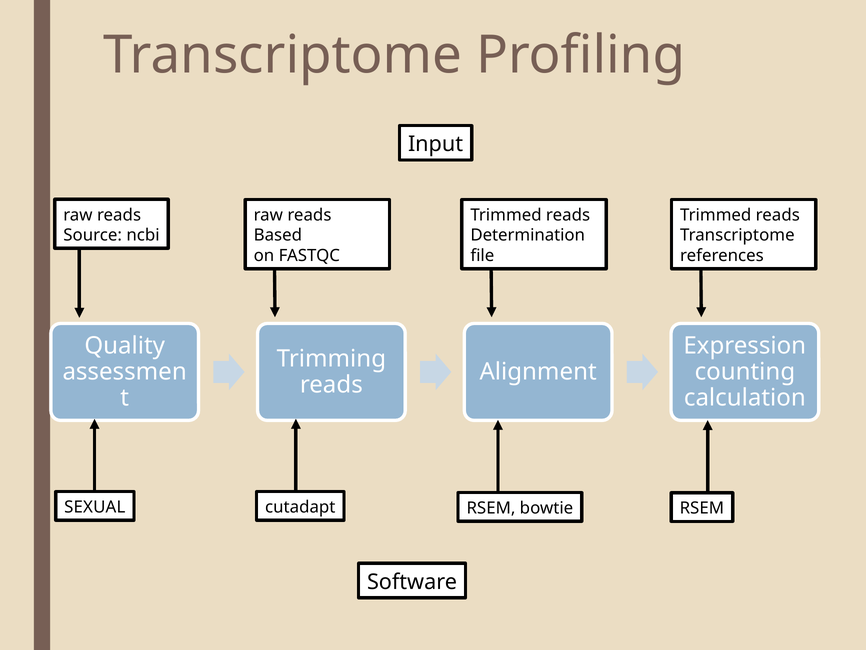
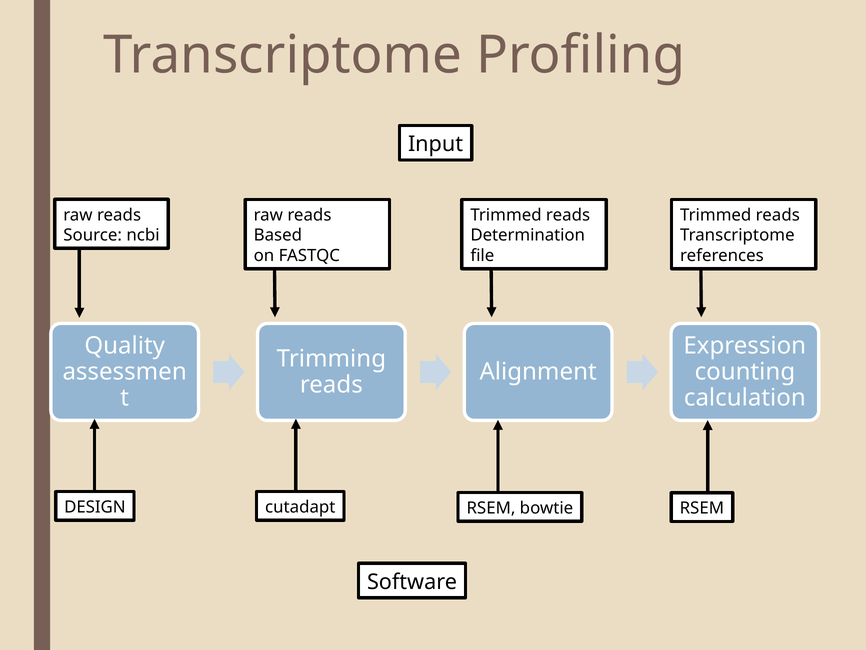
SEXUAL: SEXUAL -> DESIGN
